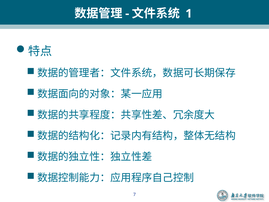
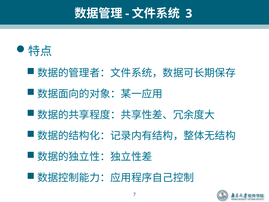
1: 1 -> 3
